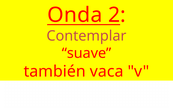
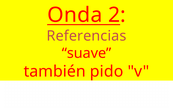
Contemplar: Contemplar -> Referencias
vaca: vaca -> pido
